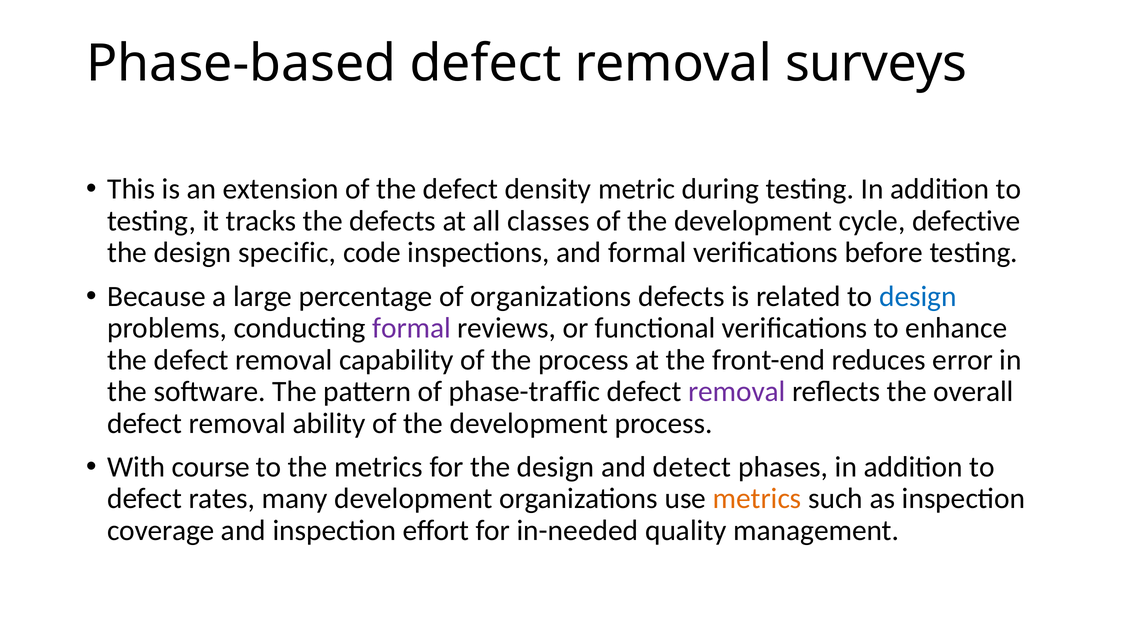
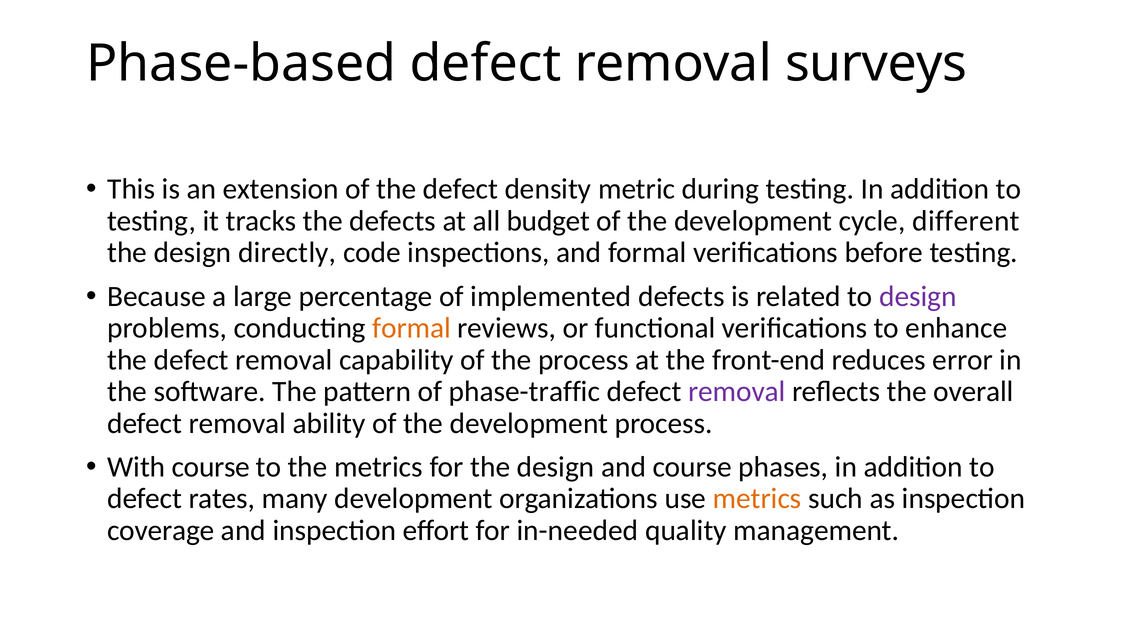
classes: classes -> budget
defective: defective -> different
specific: specific -> directly
of organizations: organizations -> implemented
design at (918, 296) colour: blue -> purple
formal at (412, 328) colour: purple -> orange
and detect: detect -> course
